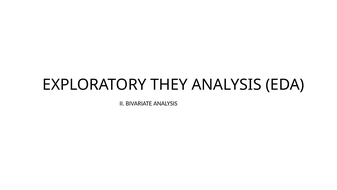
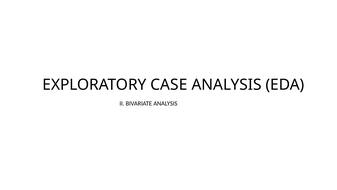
THEY: THEY -> CASE
